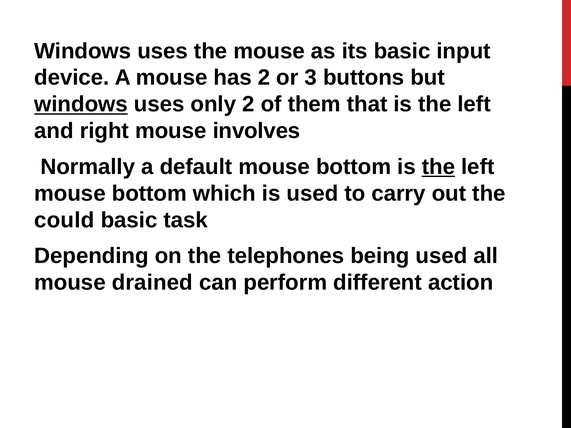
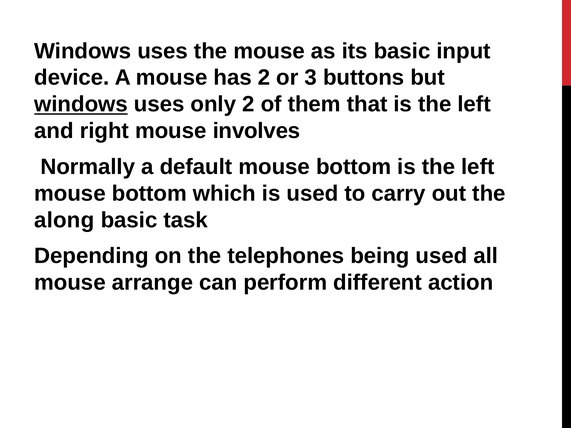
the at (438, 167) underline: present -> none
could: could -> along
drained: drained -> arrange
